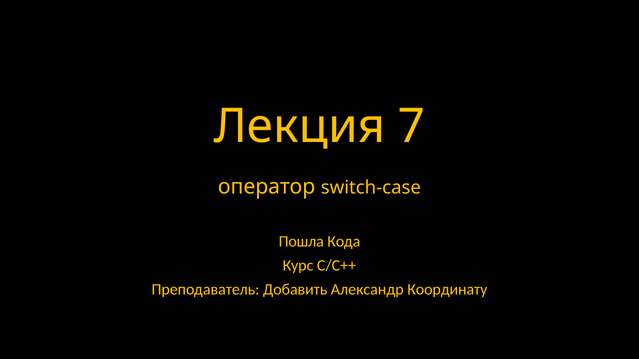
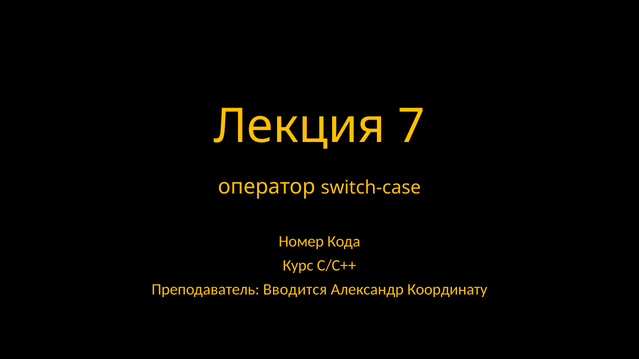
Пошла: Пошла -> Номер
Добавить: Добавить -> Вводится
